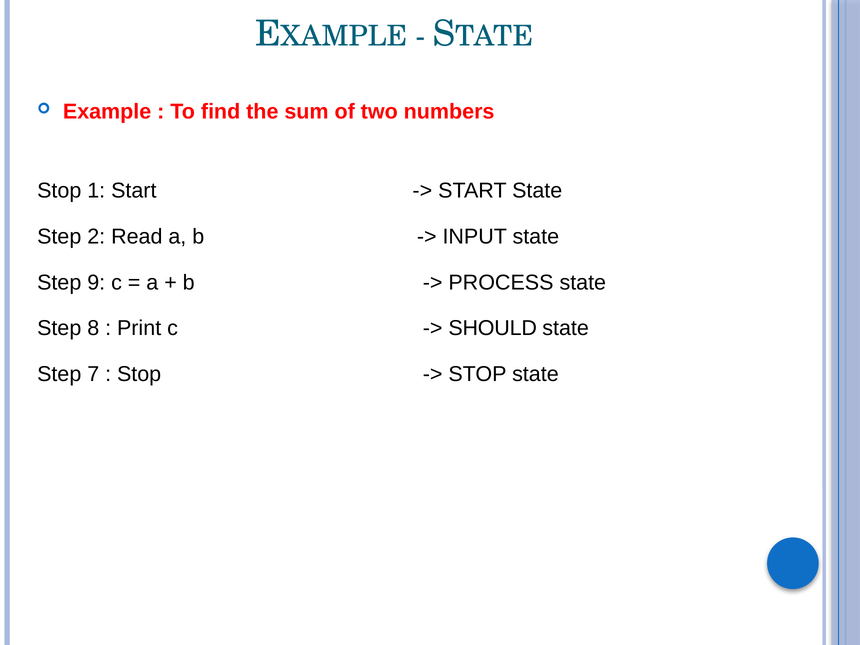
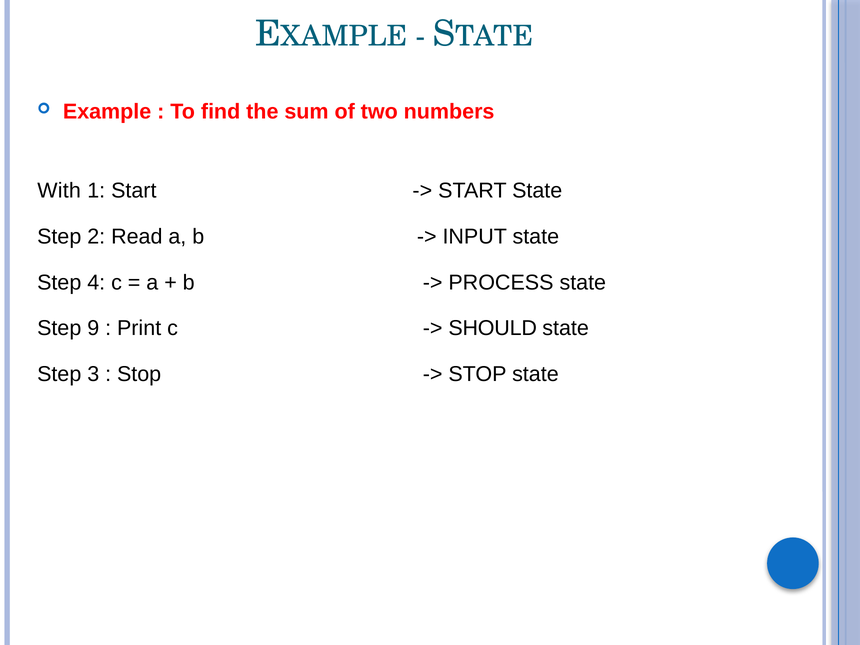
Stop at (59, 191): Stop -> With
9: 9 -> 4
8: 8 -> 9
7: 7 -> 3
